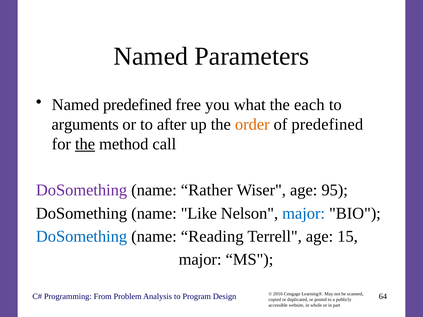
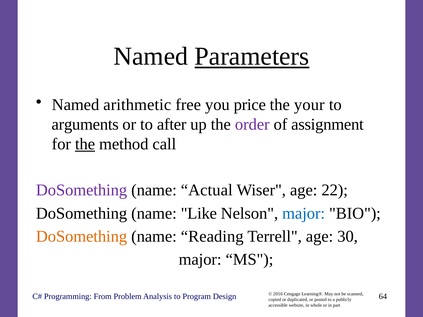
Parameters underline: none -> present
Named predefined: predefined -> arithmetic
what: what -> price
each: each -> your
order colour: orange -> purple
of predefined: predefined -> assignment
Rather: Rather -> Actual
95: 95 -> 22
DoSomething at (82, 236) colour: blue -> orange
15: 15 -> 30
